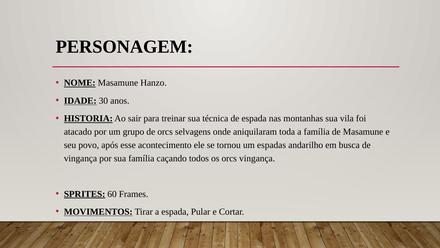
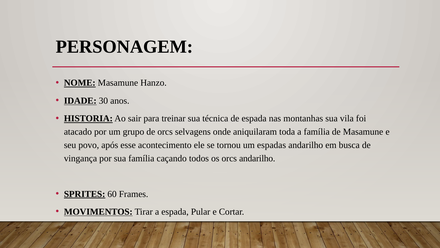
orcs vingança: vingança -> andarilho
